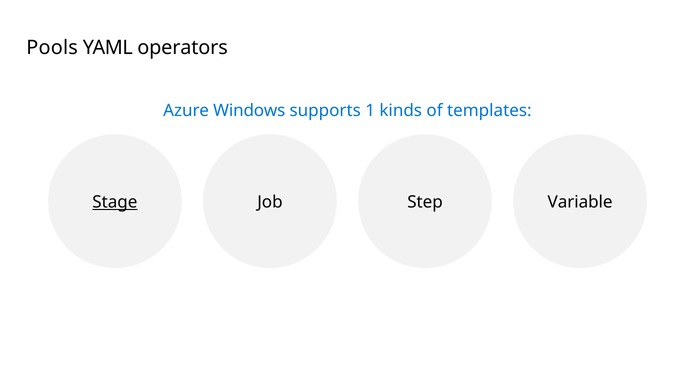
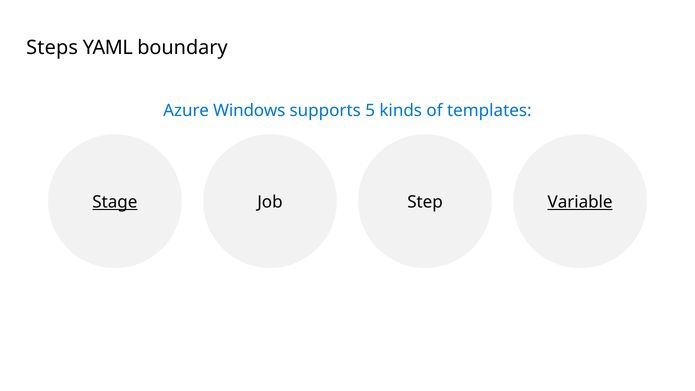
Pools: Pools -> Steps
operators: operators -> boundary
1: 1 -> 5
Variable underline: none -> present
